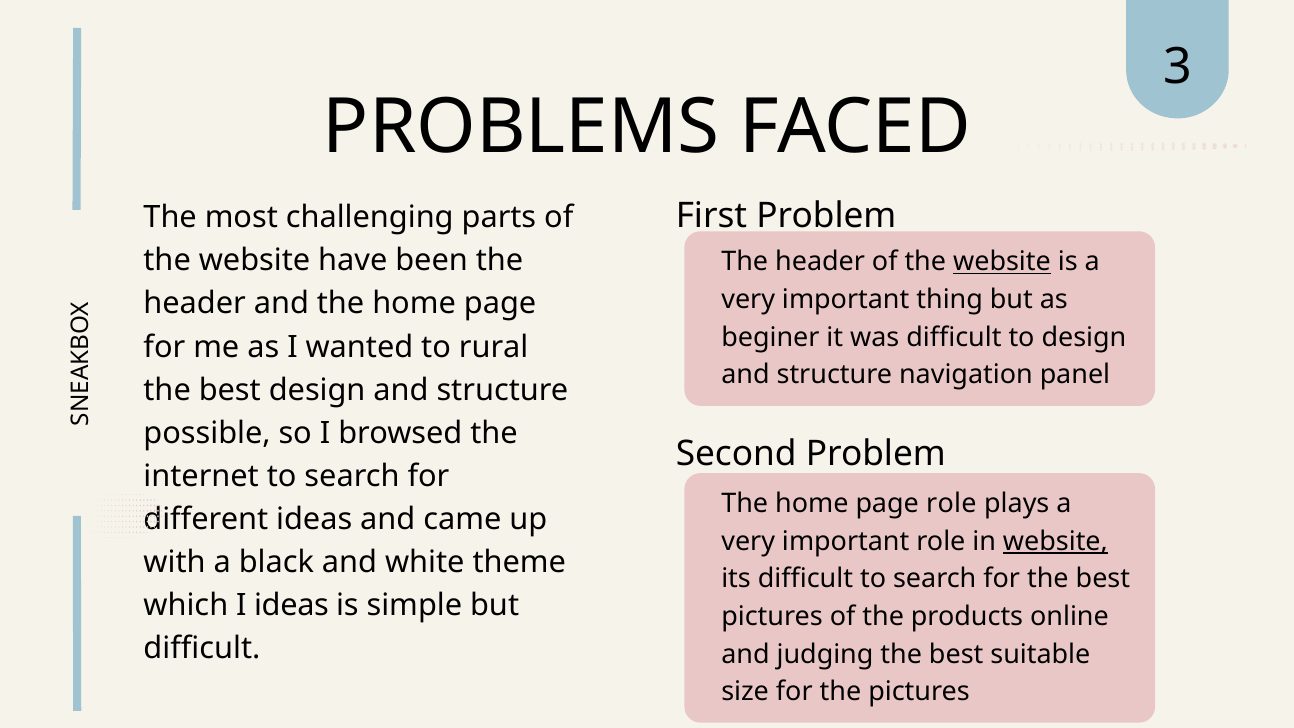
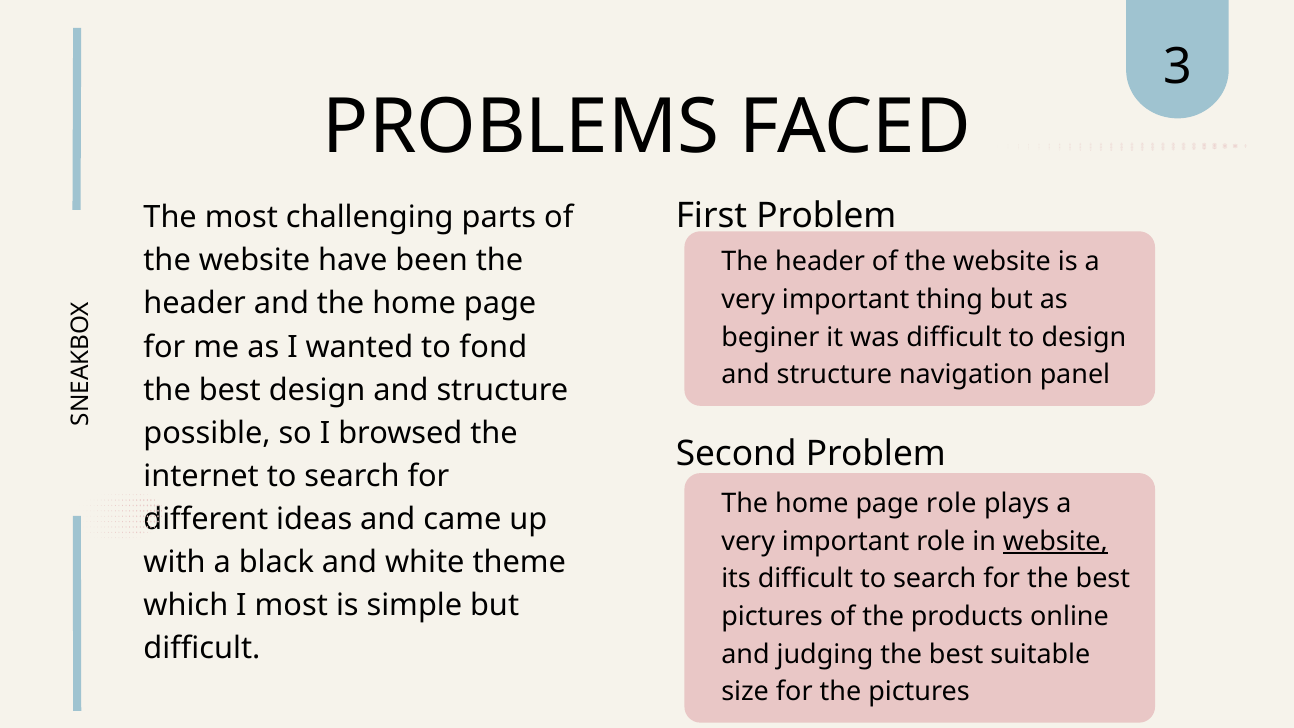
website at (1002, 262) underline: present -> none
rural: rural -> fond
I ideas: ideas -> most
